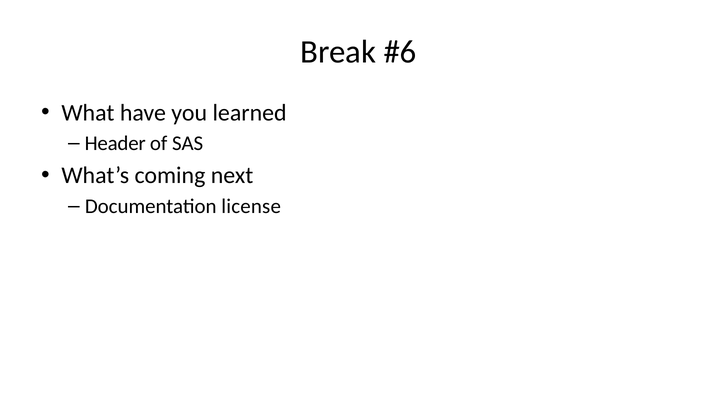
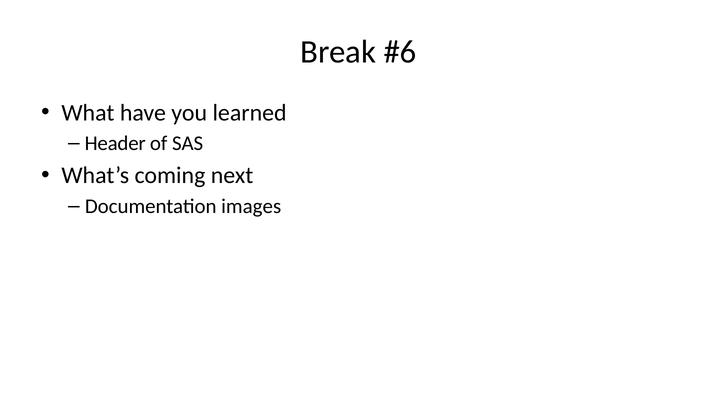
license: license -> images
